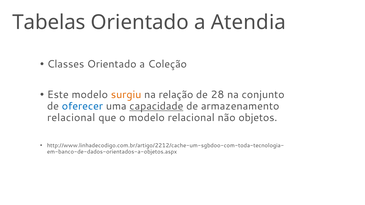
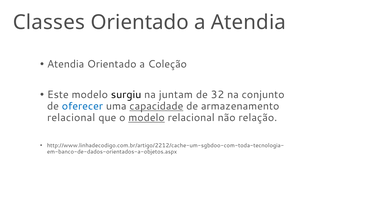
Tabelas: Tabelas -> Classes
Classes at (66, 64): Classes -> Atendia
surgiu colour: orange -> black
relação: relação -> juntam
28: 28 -> 32
modelo at (147, 118) underline: none -> present
objetos: objetos -> relação
